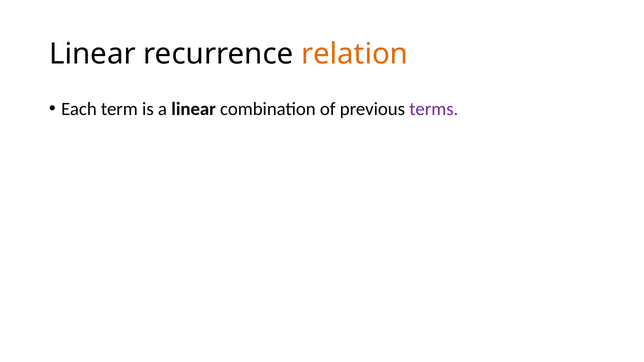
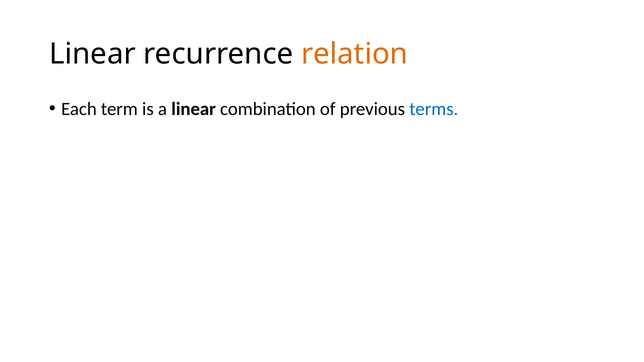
terms colour: purple -> blue
